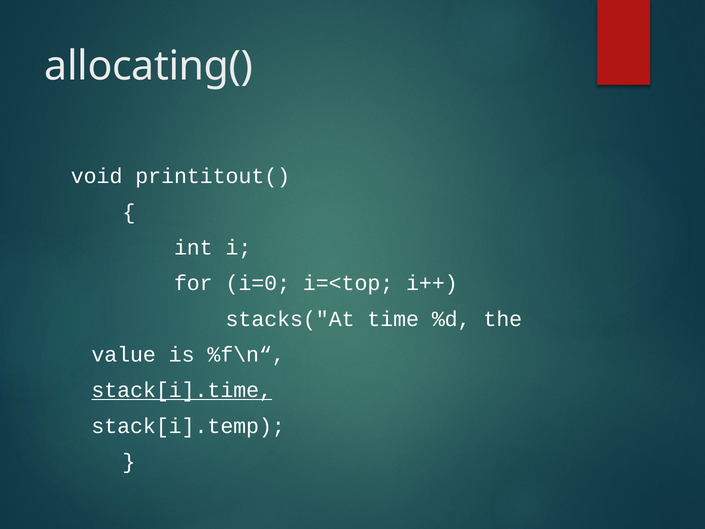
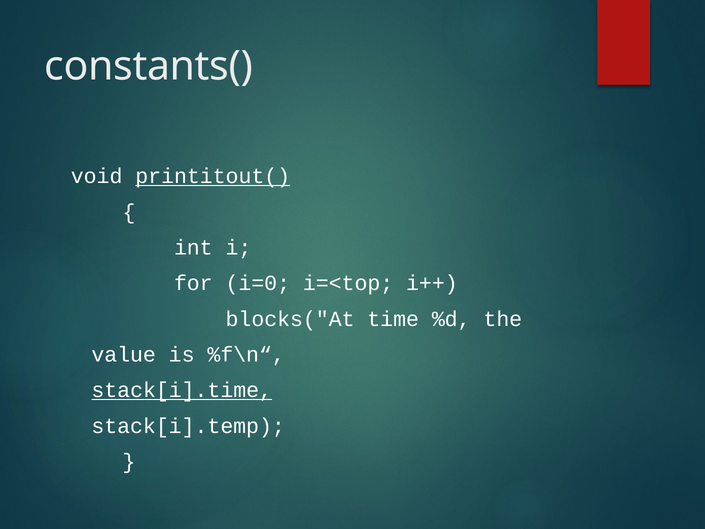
allocating(: allocating( -> constants(
printitout( underline: none -> present
stacks("At: stacks("At -> blocks("At
